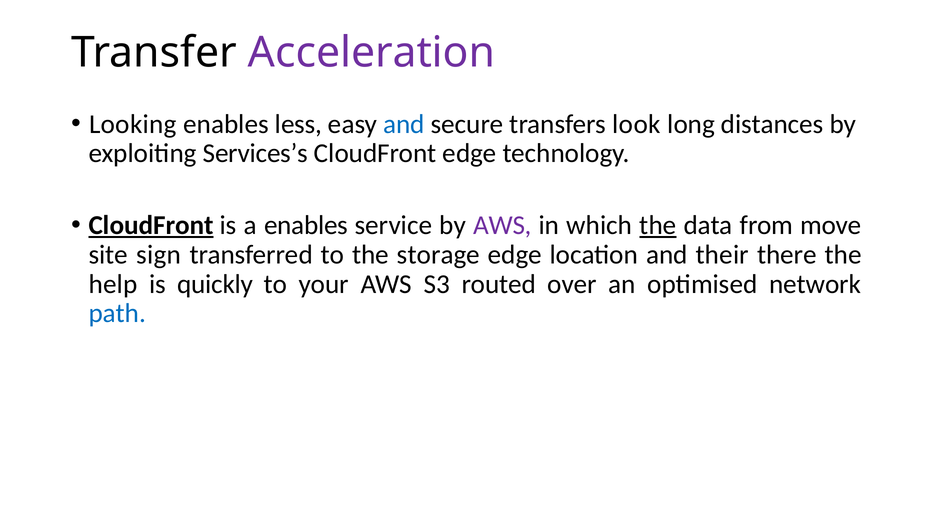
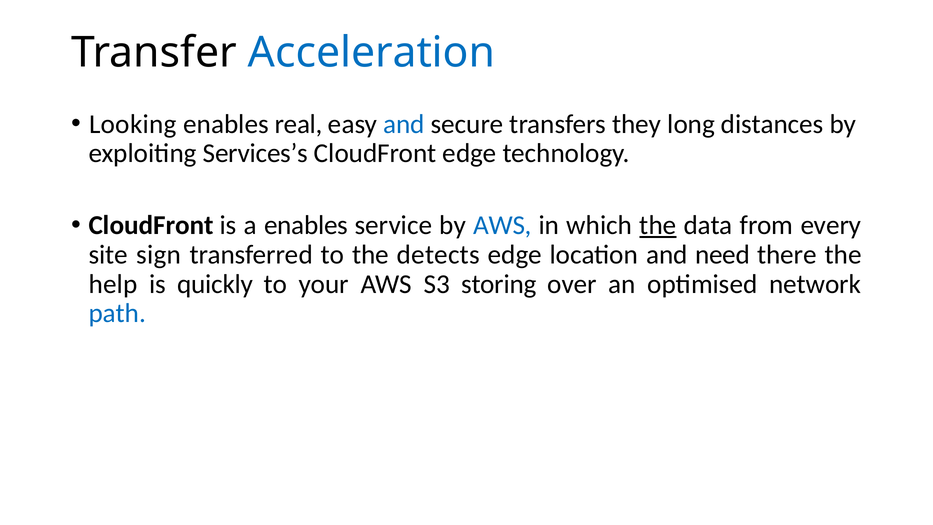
Acceleration colour: purple -> blue
less: less -> real
look: look -> they
CloudFront at (151, 225) underline: present -> none
AWS at (502, 225) colour: purple -> blue
move: move -> every
storage: storage -> detects
their: their -> need
routed: routed -> storing
